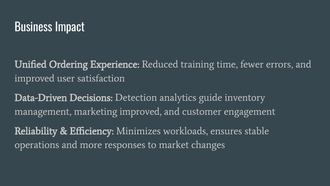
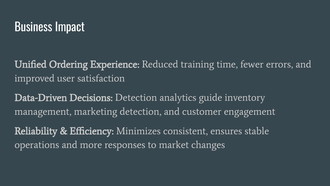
marketing improved: improved -> detection
workloads: workloads -> consistent
